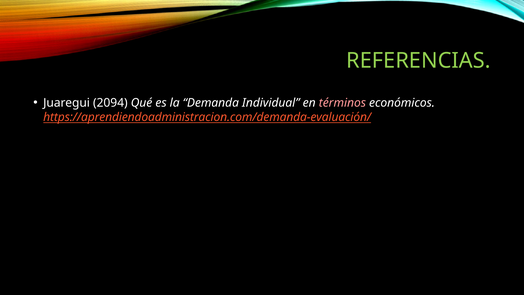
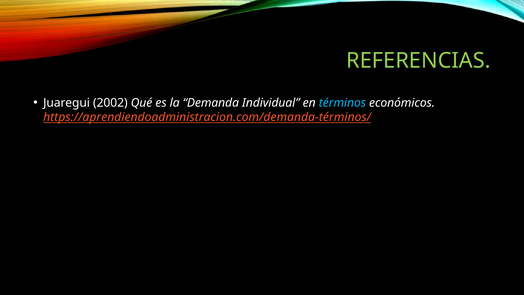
2094: 2094 -> 2002
términos colour: pink -> light blue
https://aprendiendoadministracion.com/demanda-evaluación/: https://aprendiendoadministracion.com/demanda-evaluación/ -> https://aprendiendoadministracion.com/demanda-términos/
